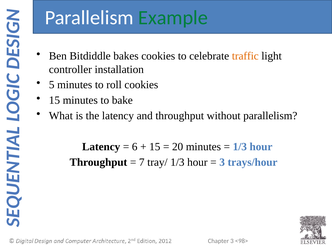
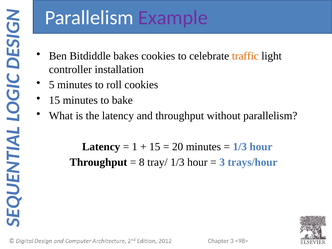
Example colour: green -> purple
6: 6 -> 1
7: 7 -> 8
